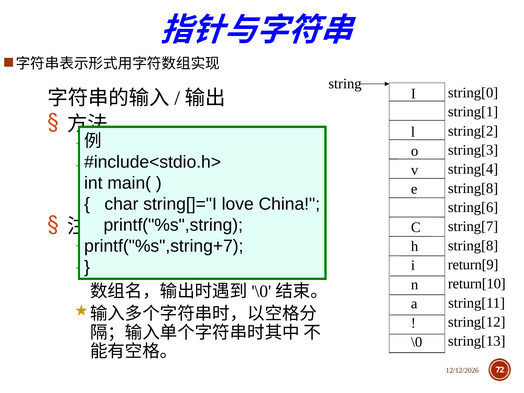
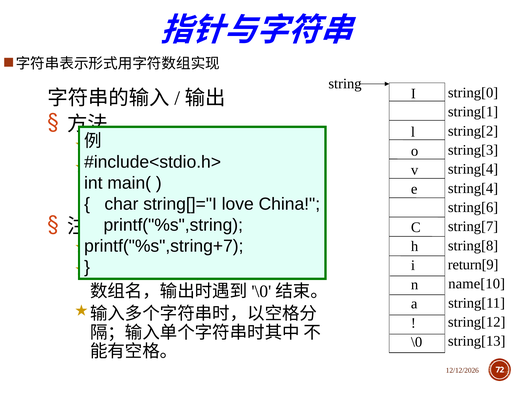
string[8 at (473, 188): string[8 -> string[4
return[10: return[10 -> name[10
